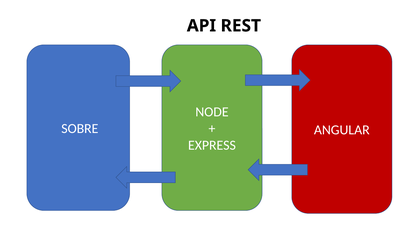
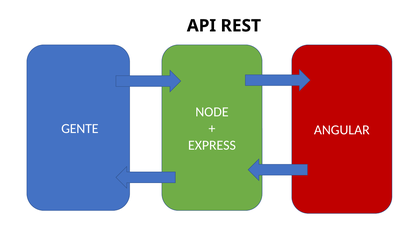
SOBRE: SOBRE -> GENTE
